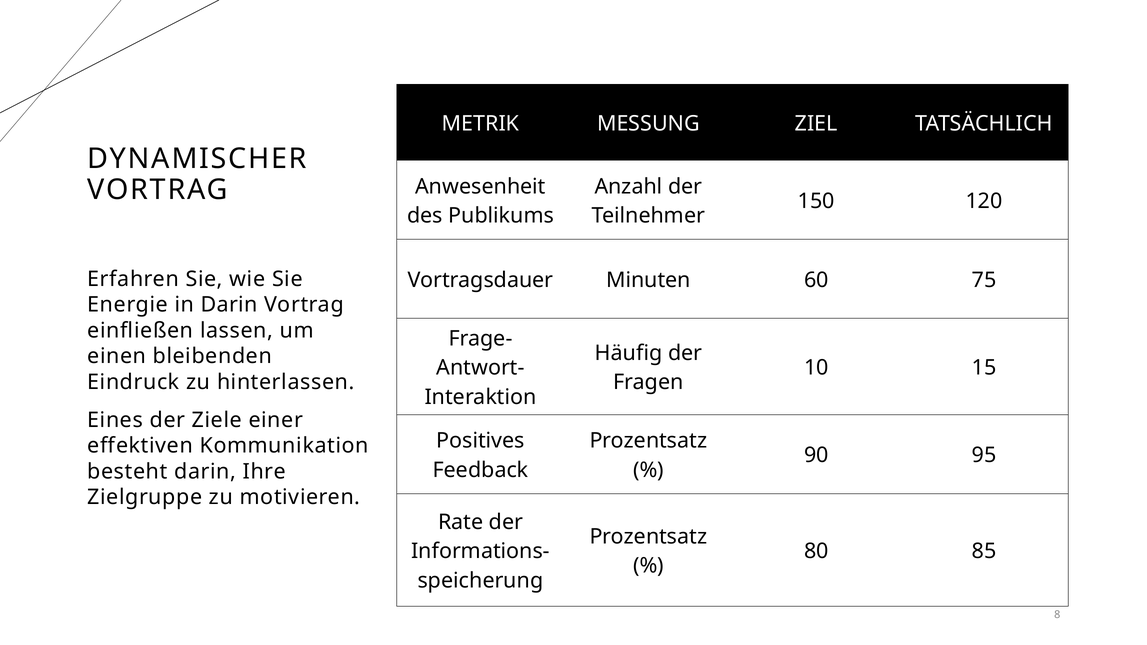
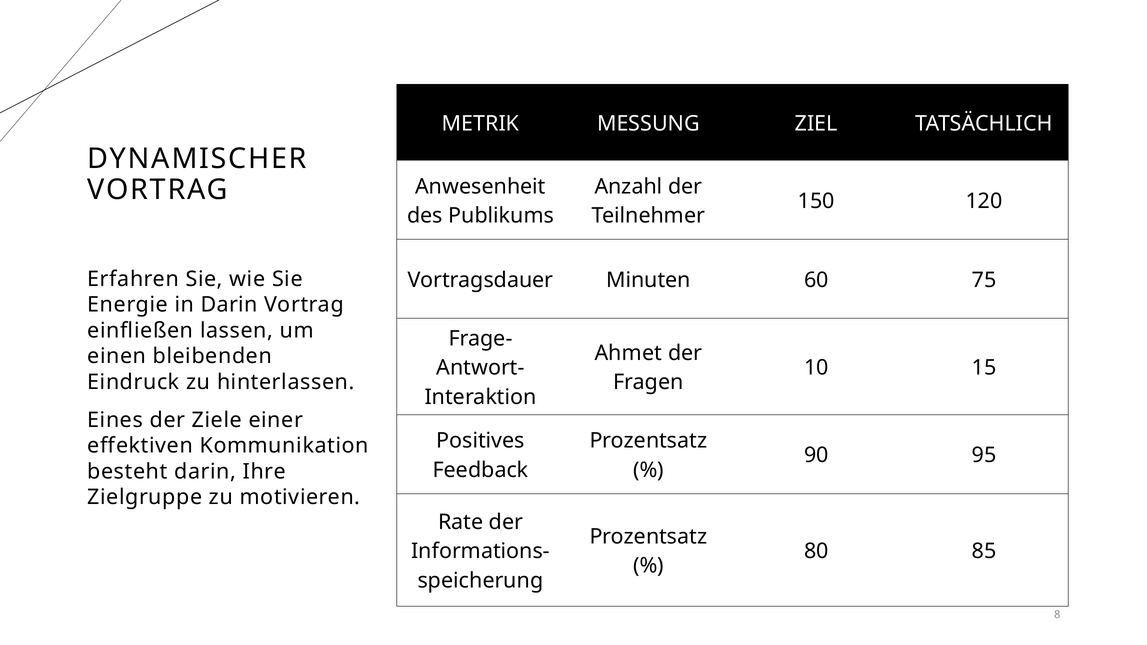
Häufig: Häufig -> Ahmet
